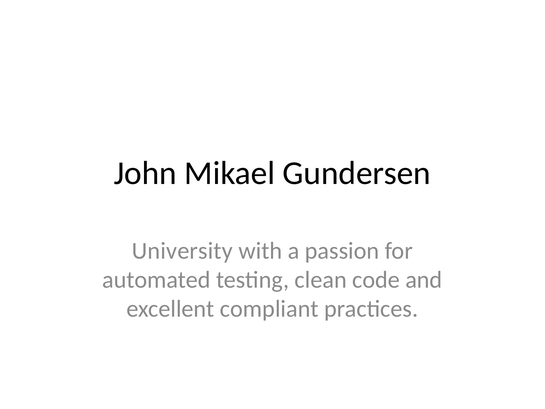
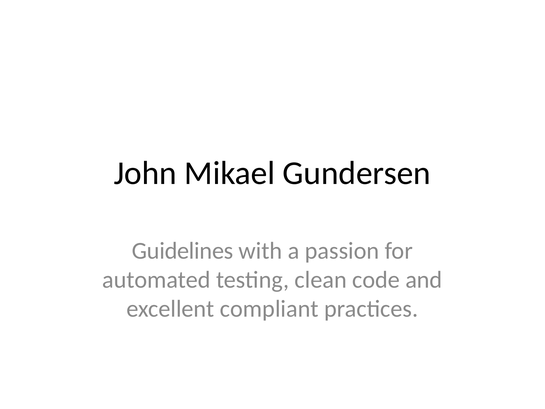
University: University -> Guidelines
